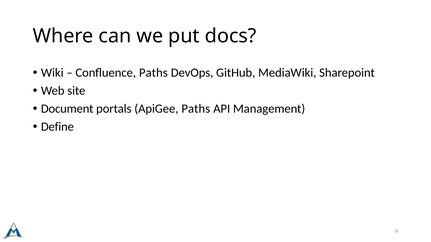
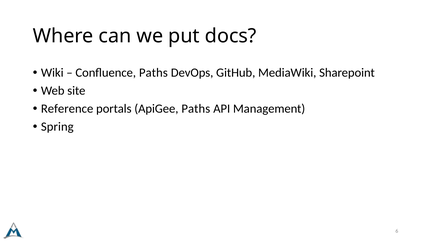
Document: Document -> Reference
Define: Define -> Spring
